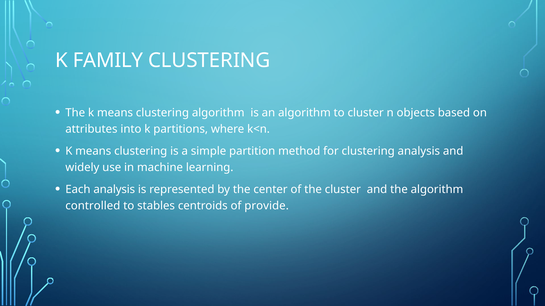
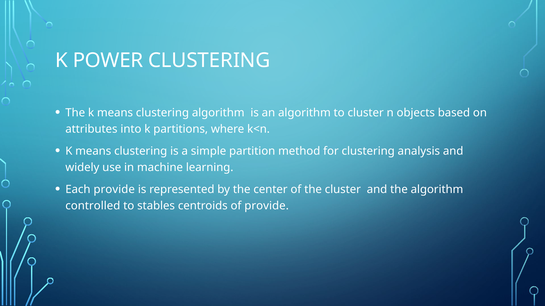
FAMILY: FAMILY -> POWER
Each analysis: analysis -> provide
